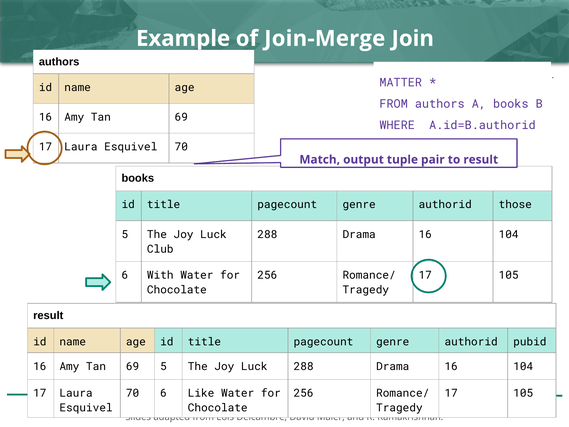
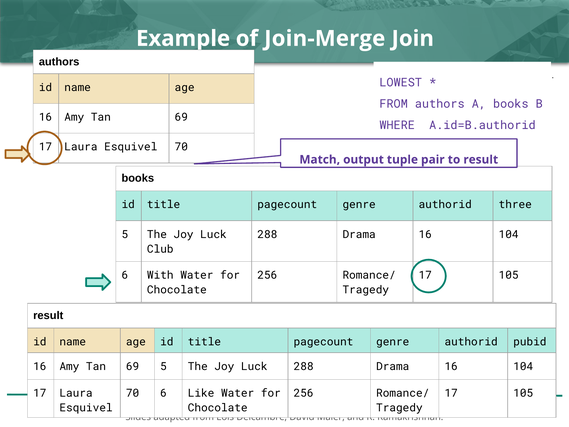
MATTER: MATTER -> LOWEST
those: those -> three
